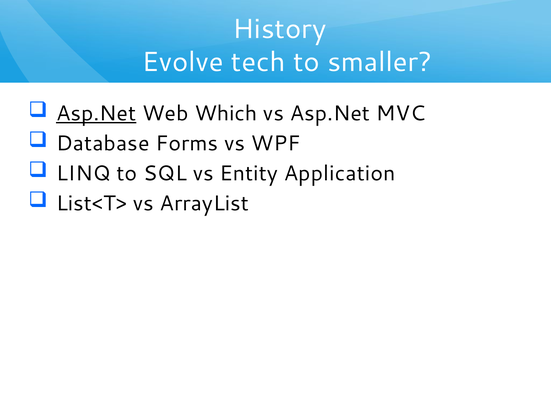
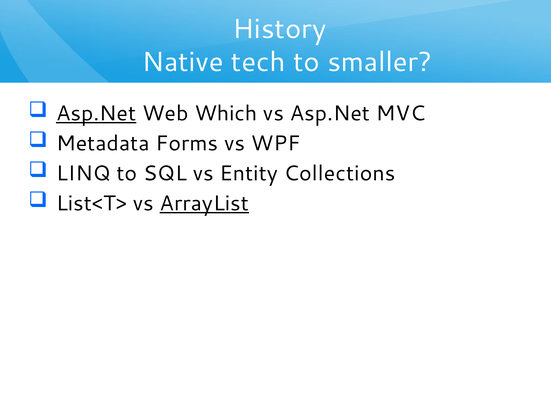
Evolve: Evolve -> Native
Database: Database -> Metadata
Application: Application -> Collections
ArrayList underline: none -> present
